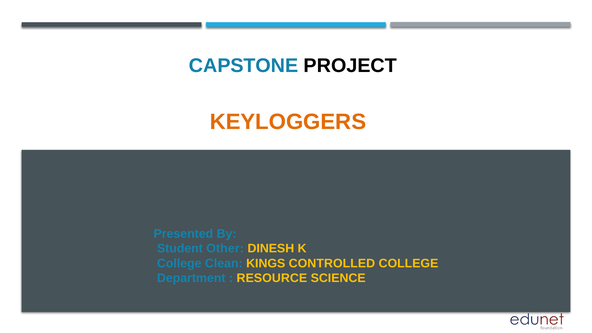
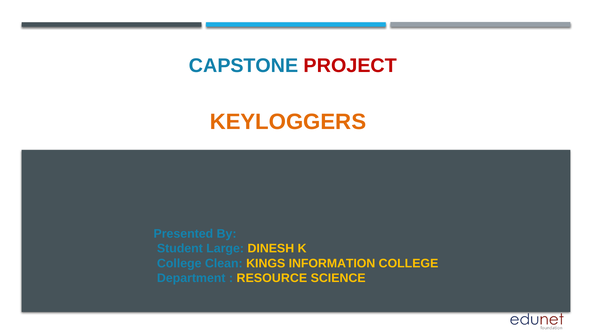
PROJECT colour: black -> red
Other: Other -> Large
CONTROLLED: CONTROLLED -> INFORMATION
